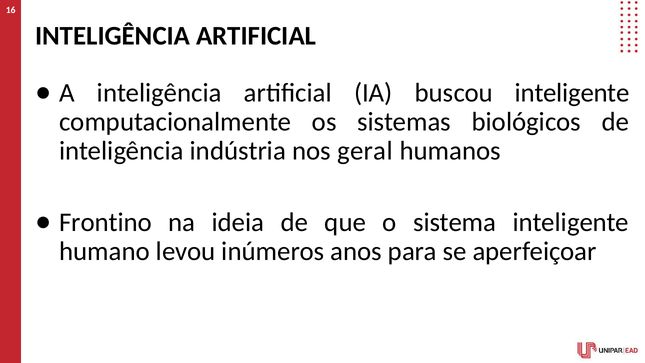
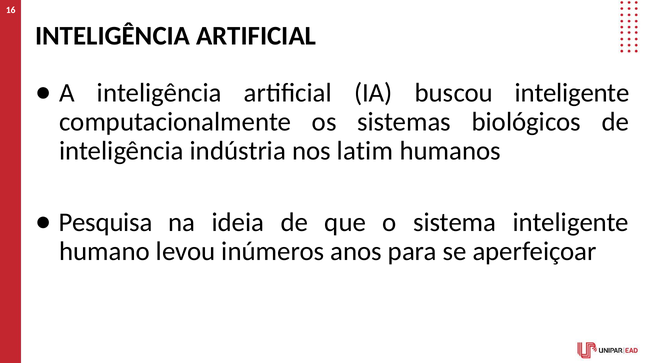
geral: geral -> latim
Frontino: Frontino -> Pesquisa
